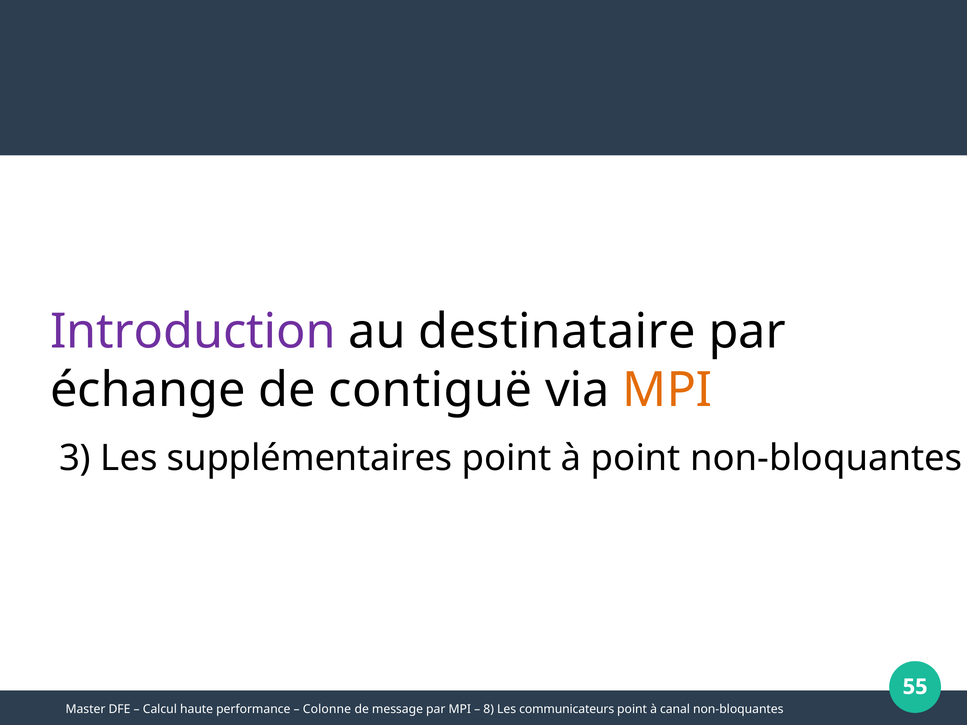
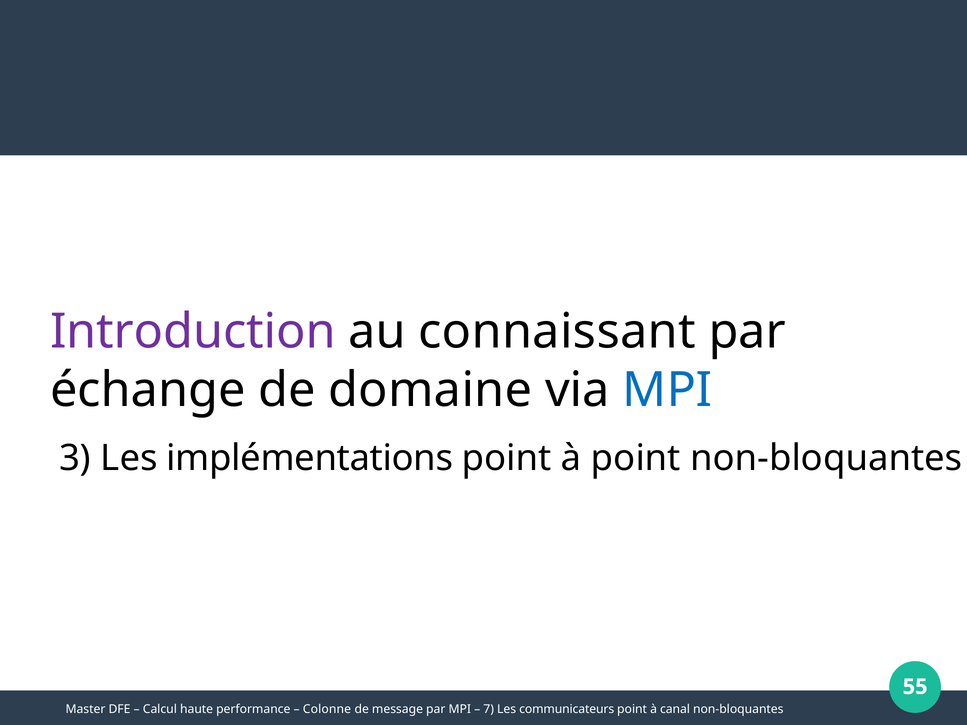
destinataire: destinataire -> connaissant
contiguë: contiguë -> domaine
MPI at (667, 390) colour: orange -> blue
supplémentaires: supplémentaires -> implémentations
8: 8 -> 7
